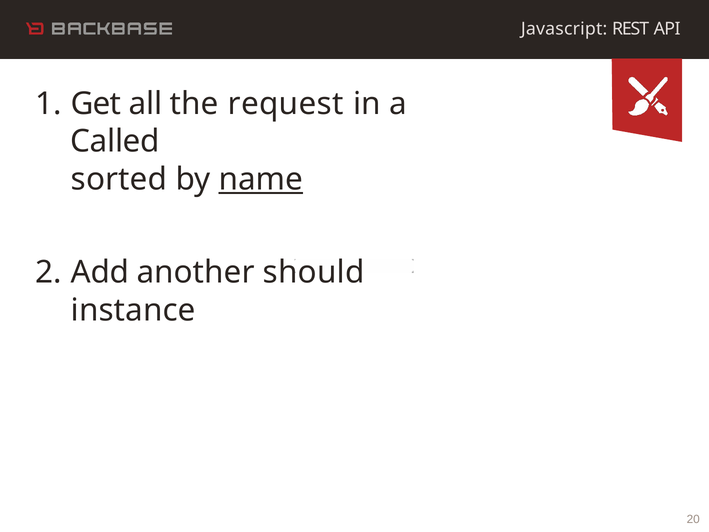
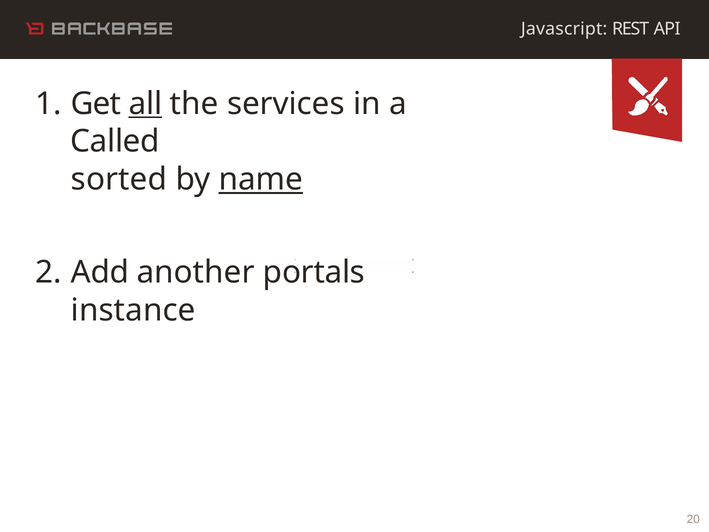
all underline: none -> present
request: request -> services
should: should -> portals
